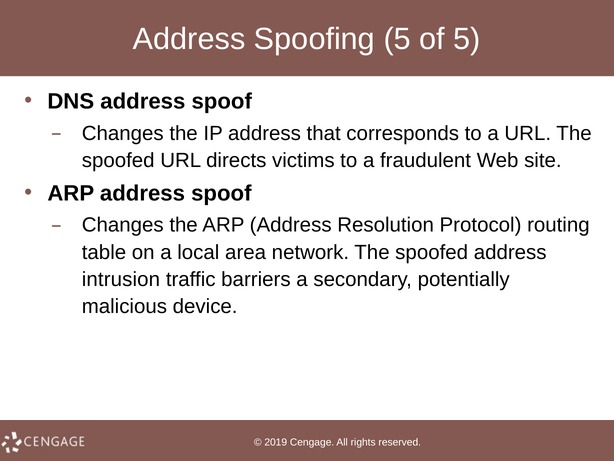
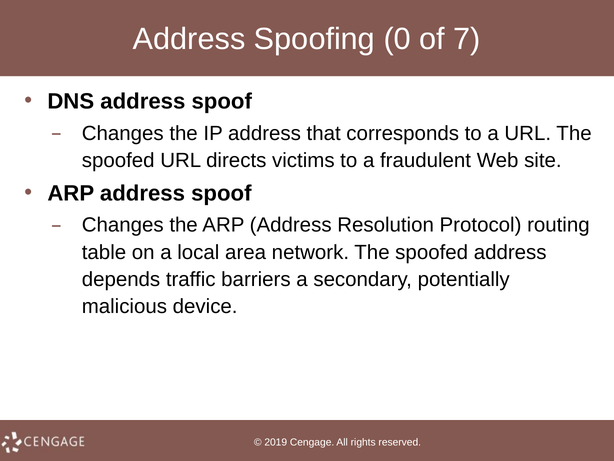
Spoofing 5: 5 -> 0
of 5: 5 -> 7
intrusion: intrusion -> depends
